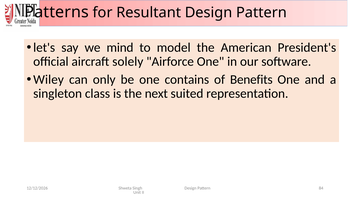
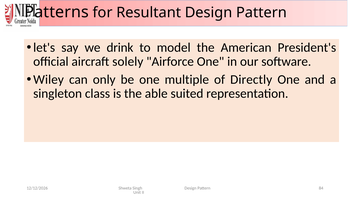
mind: mind -> drink
contains: contains -> multiple
Benefits: Benefits -> Directly
next: next -> able
